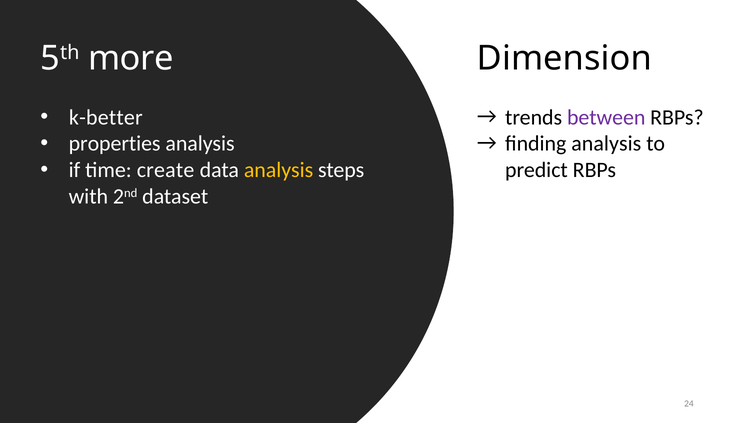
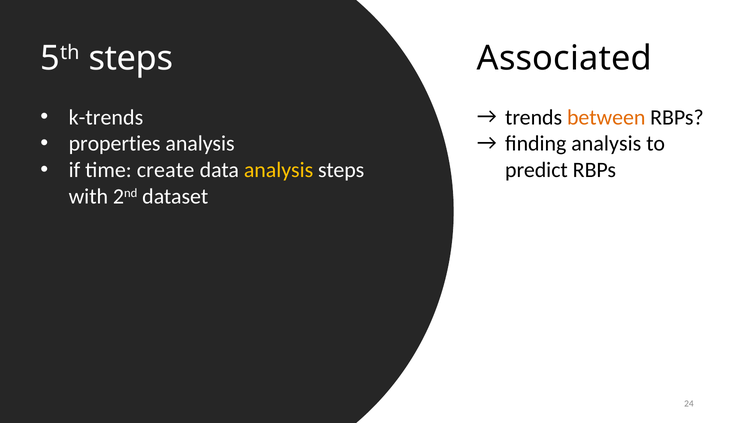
5th more: more -> steps
Dimension: Dimension -> Associated
k-better: k-better -> k-trends
between colour: purple -> orange
